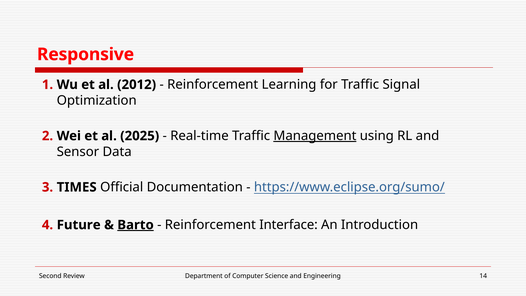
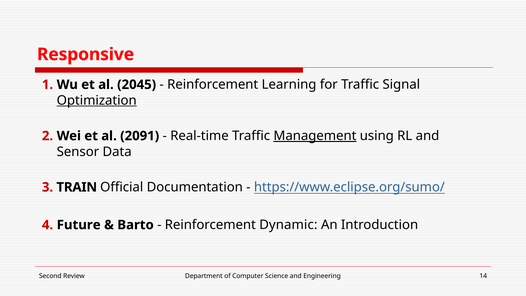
2012: 2012 -> 2045
Optimization underline: none -> present
2025: 2025 -> 2091
TIMES: TIMES -> TRAIN
Barto underline: present -> none
Interface: Interface -> Dynamic
